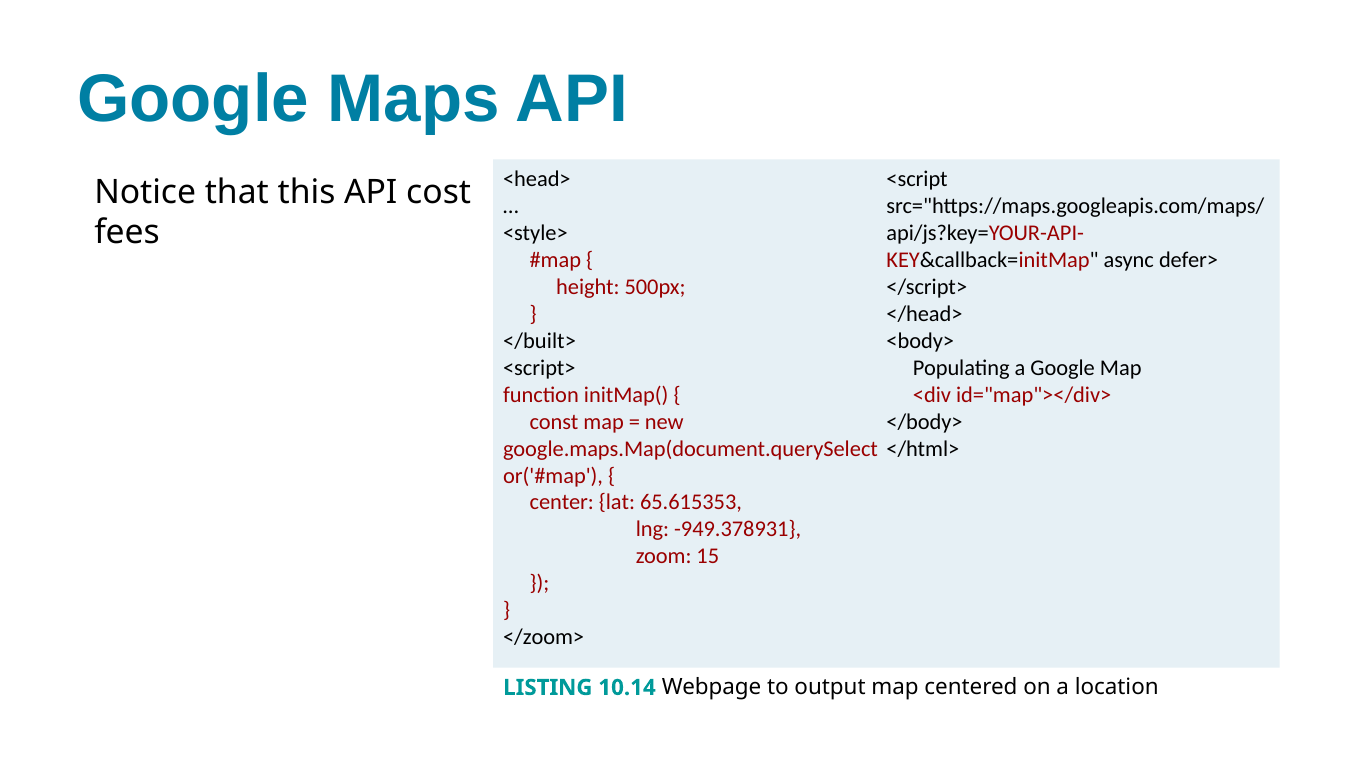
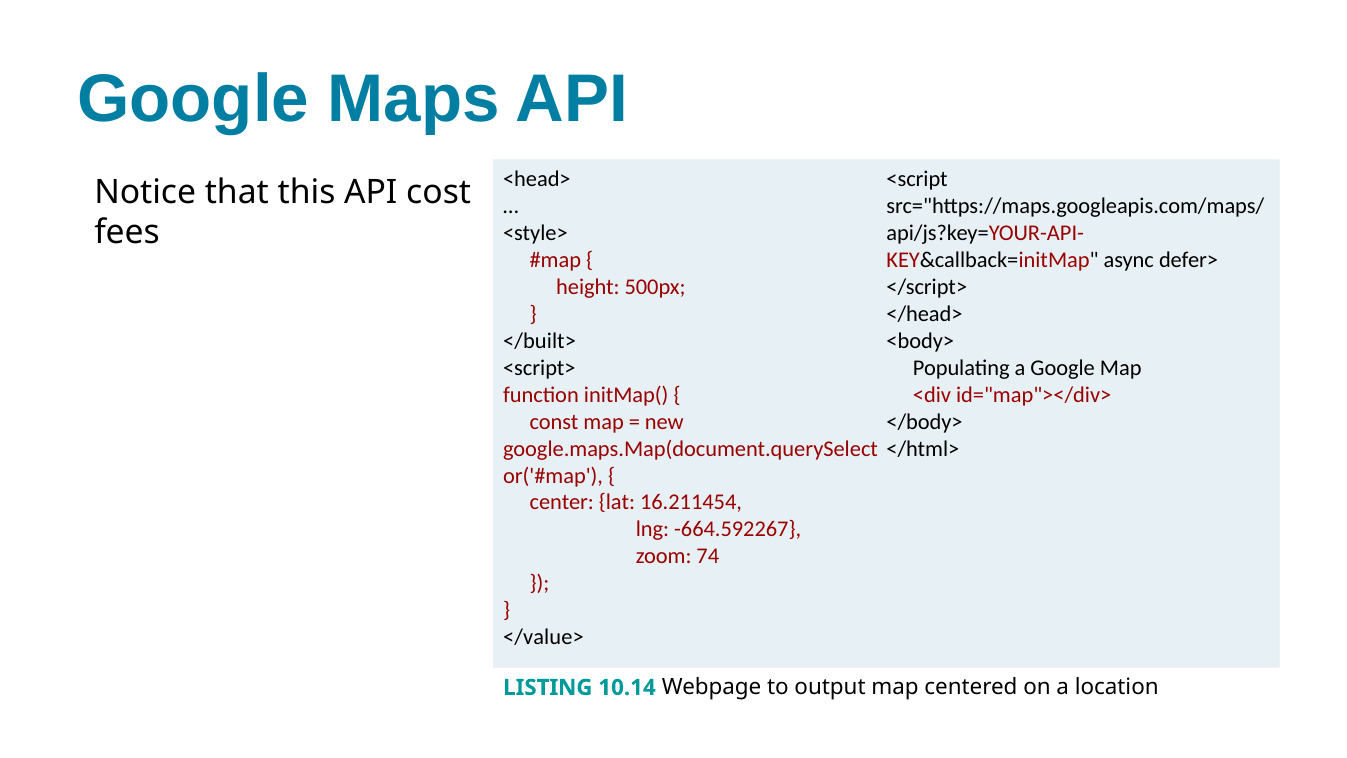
65.615353: 65.615353 -> 16.211454
-949.378931: -949.378931 -> -664.592267
15: 15 -> 74
</zoom>: </zoom> -> </value>
